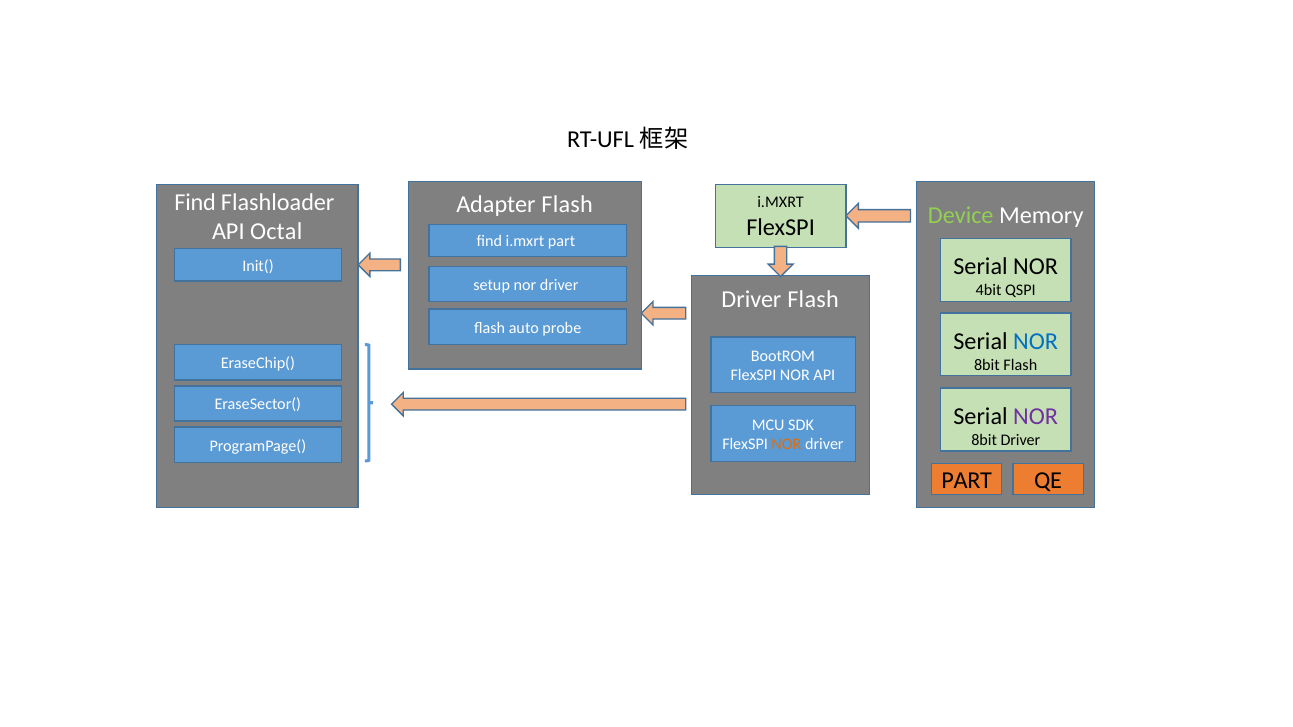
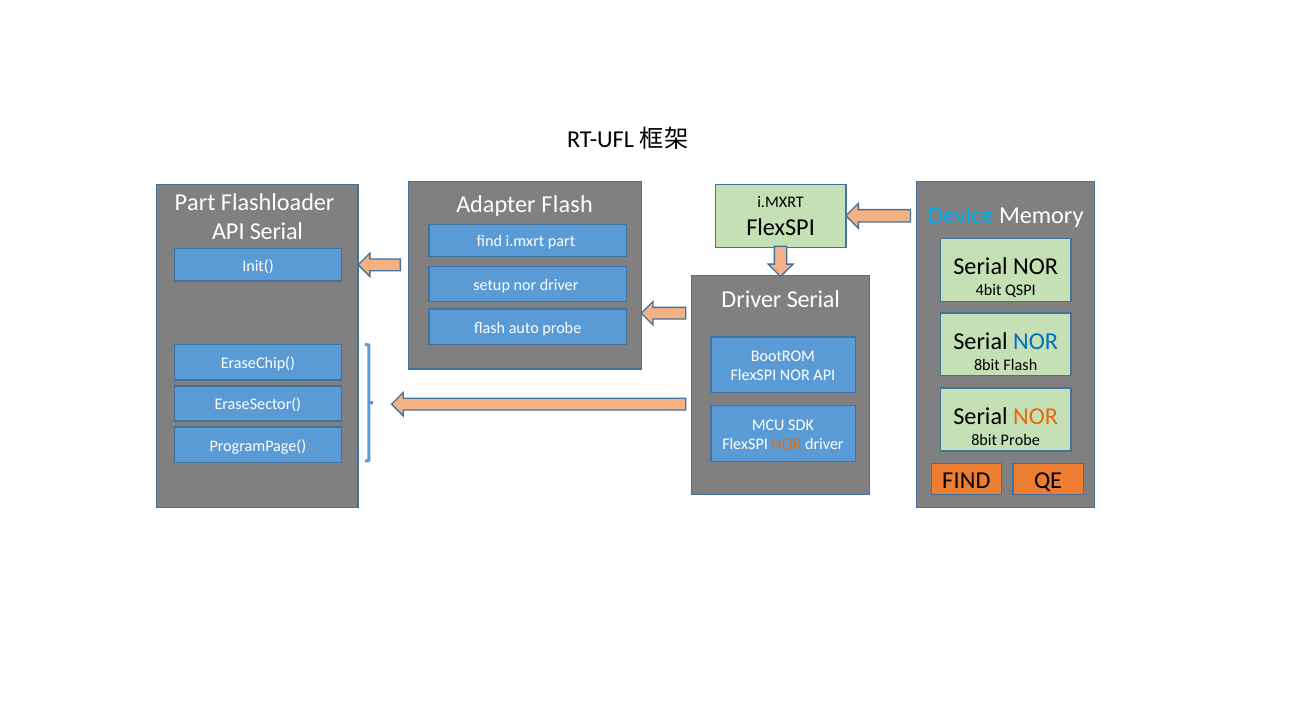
Find at (195, 202): Find -> Part
Device colour: light green -> light blue
API Octal: Octal -> Serial
Driver Flash: Flash -> Serial
NOR at (1036, 417) colour: purple -> orange
8bit Driver: Driver -> Probe
PART at (967, 481): PART -> FIND
